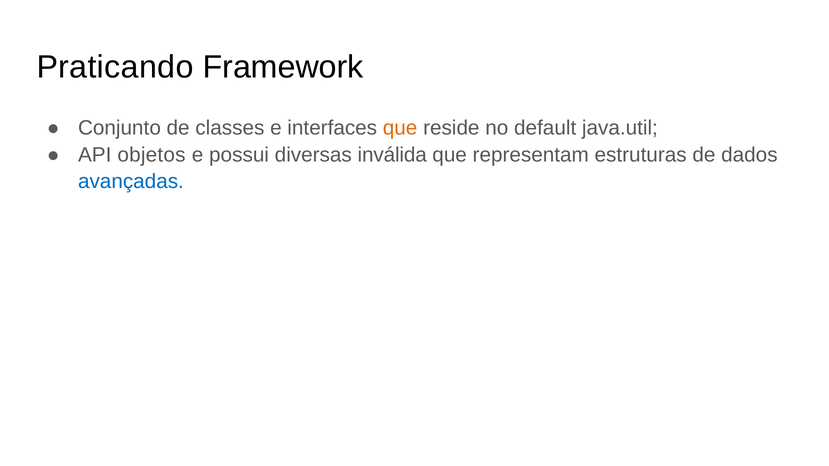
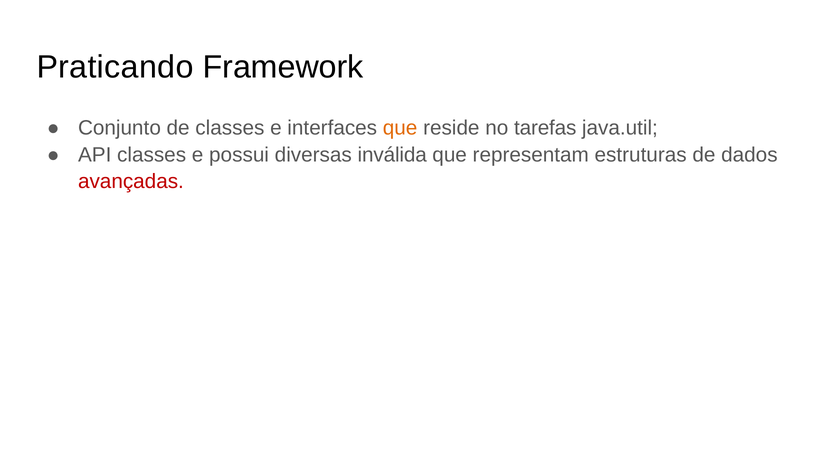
default: default -> tarefas
API objetos: objetos -> classes
avançadas colour: blue -> red
